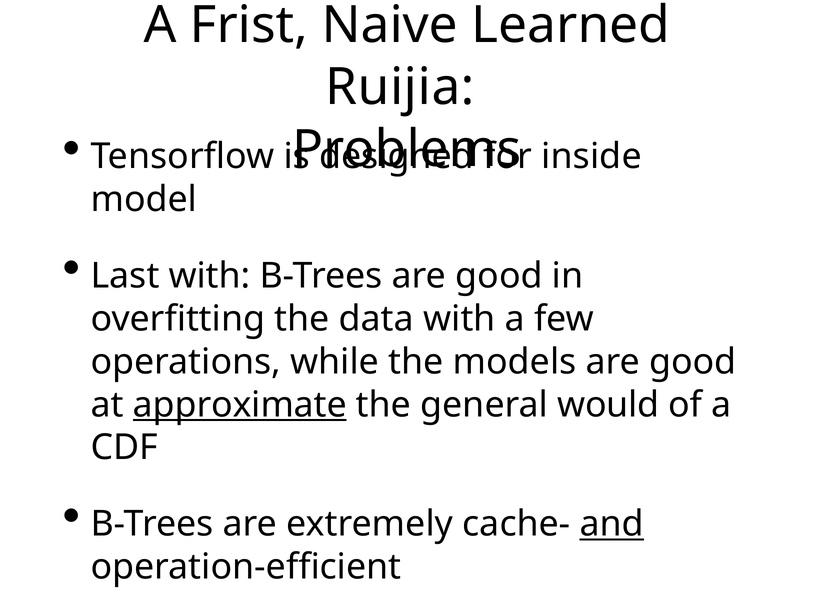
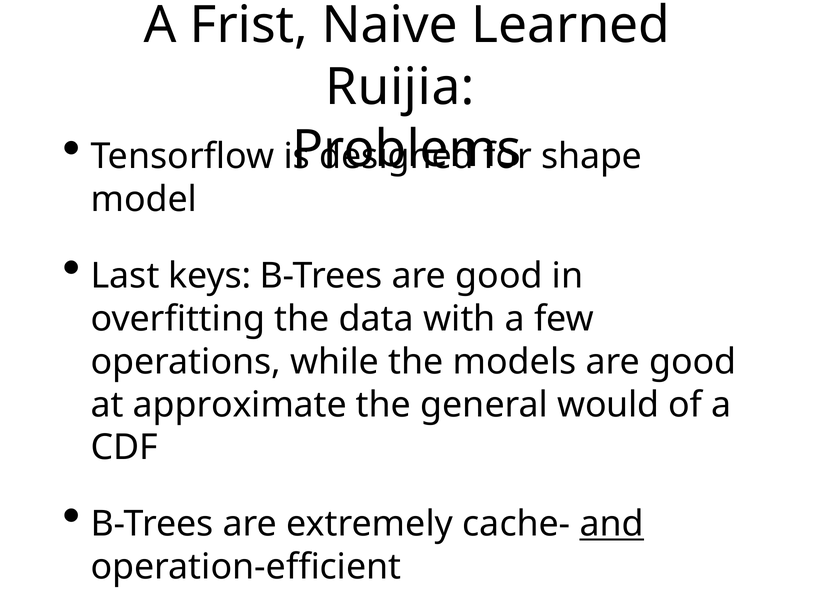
inside: inside -> shape
Last with: with -> keys
approximate underline: present -> none
